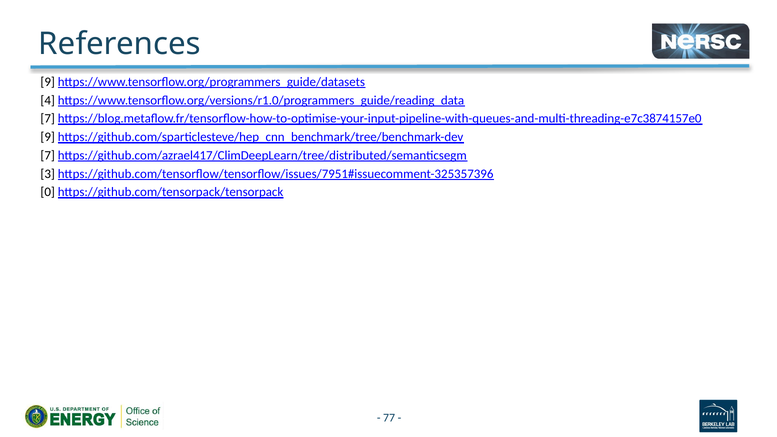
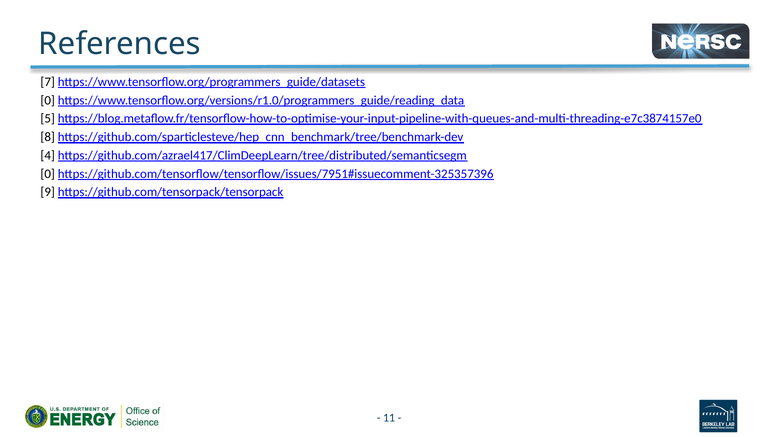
9 at (48, 82): 9 -> 7
4 at (48, 100): 4 -> 0
7 at (48, 119): 7 -> 5
9 at (48, 137): 9 -> 8
7 at (48, 155): 7 -> 4
3 at (48, 174): 3 -> 0
0: 0 -> 9
77: 77 -> 11
